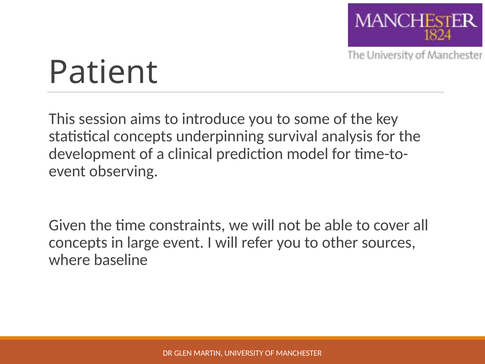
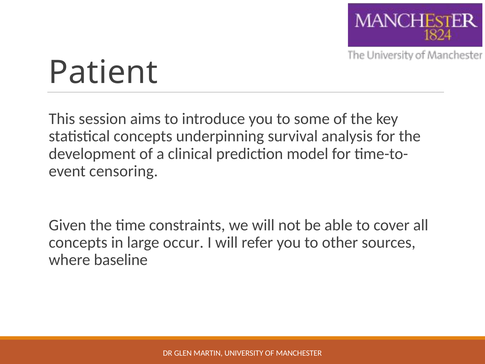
observing: observing -> censoring
large event: event -> occur
